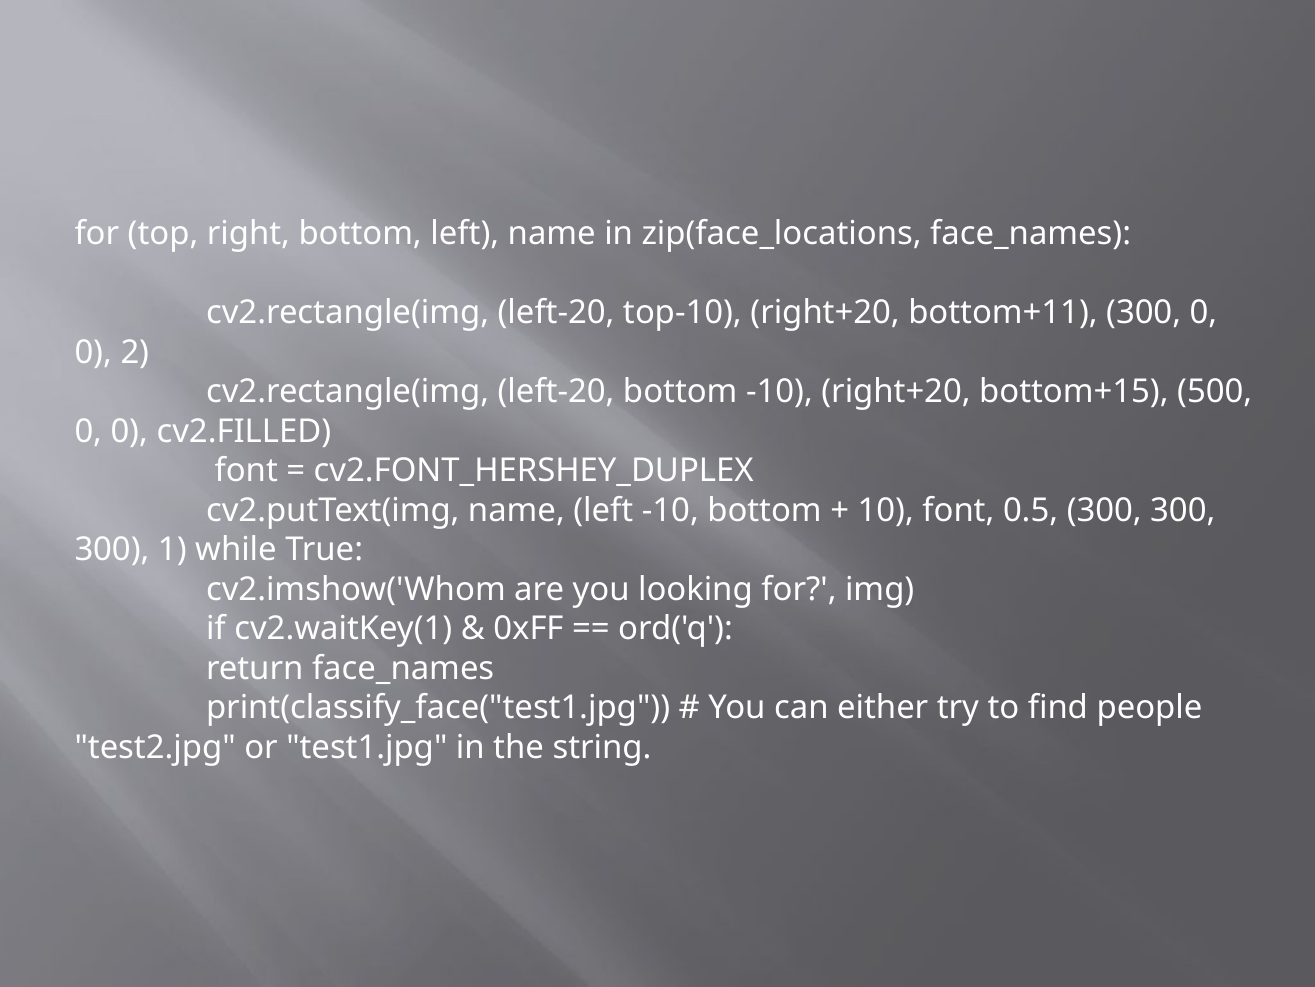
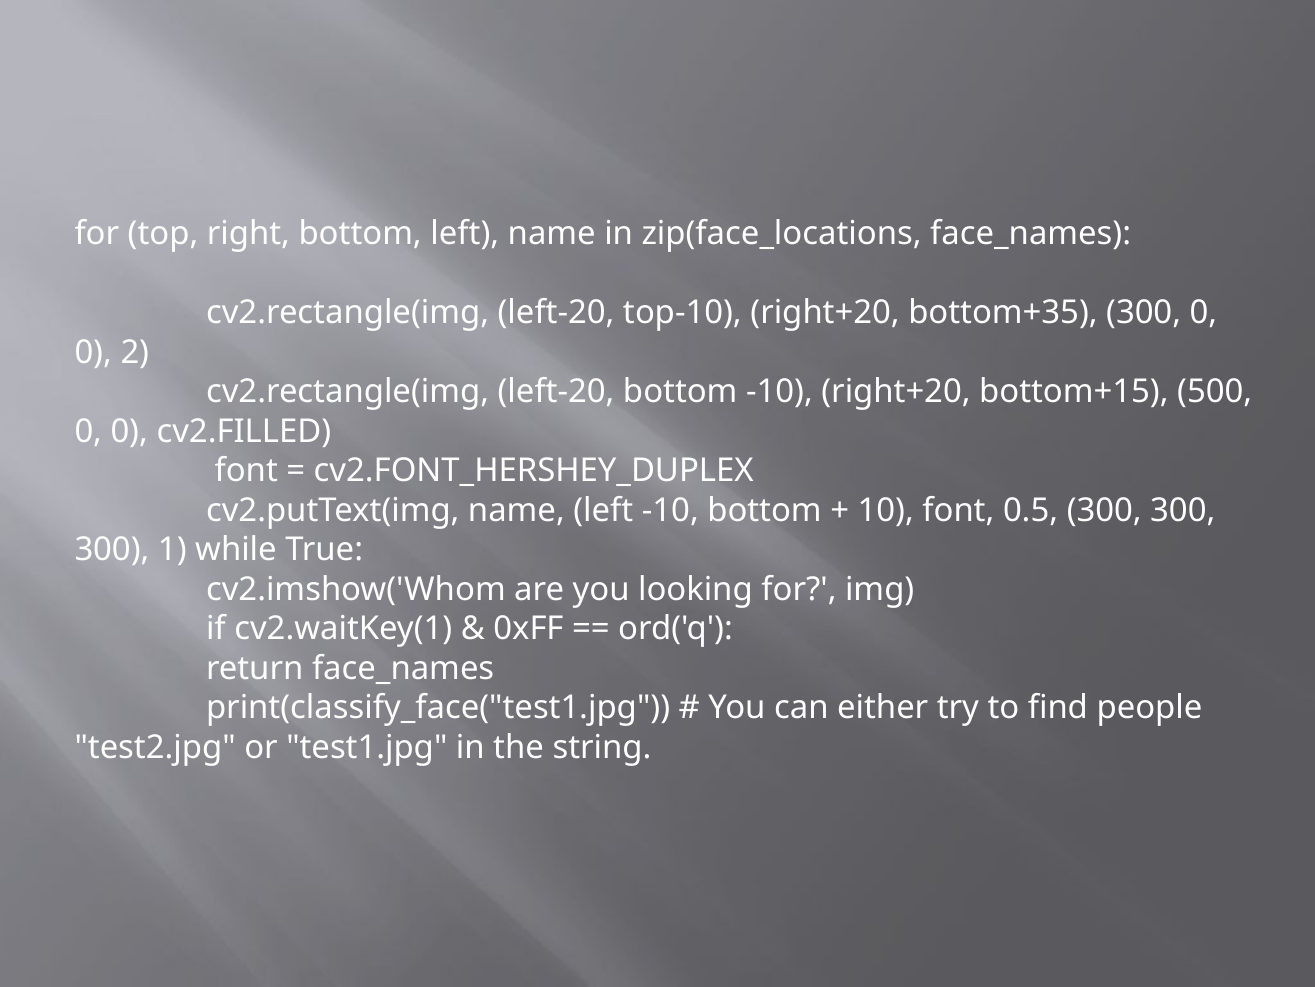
bottom+11: bottom+11 -> bottom+35
